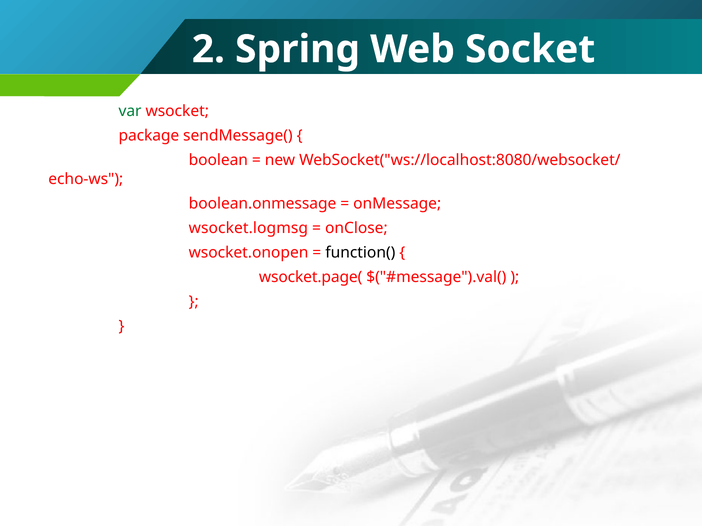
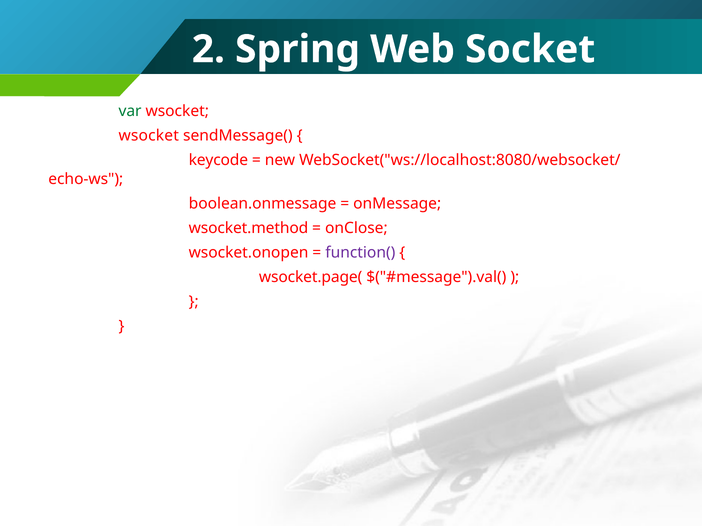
package at (149, 136): package -> wsocket
boolean: boolean -> keycode
wsocket.logmsg: wsocket.logmsg -> wsocket.method
function( colour: black -> purple
